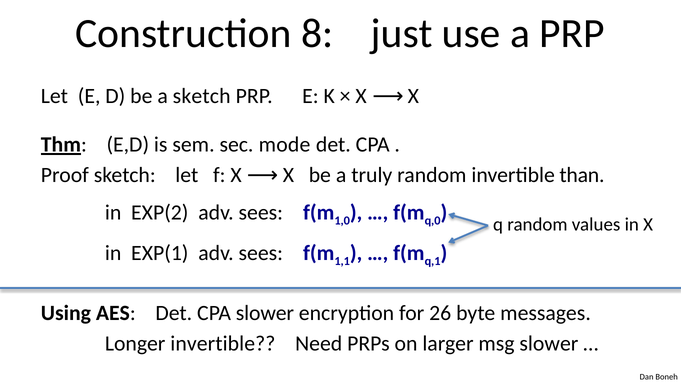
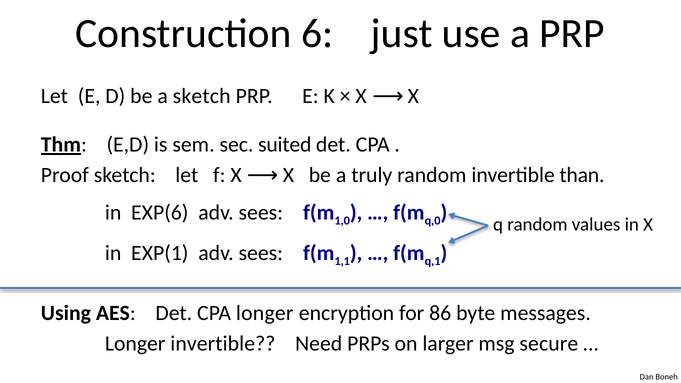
8: 8 -> 6
mode: mode -> suited
EXP(2: EXP(2 -> EXP(6
CPA slower: slower -> longer
26: 26 -> 86
msg slower: slower -> secure
